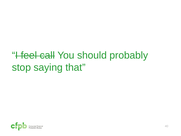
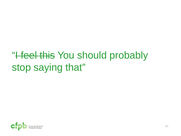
call: call -> this
